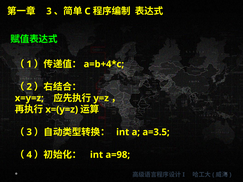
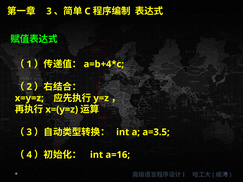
a=98: a=98 -> a=16
